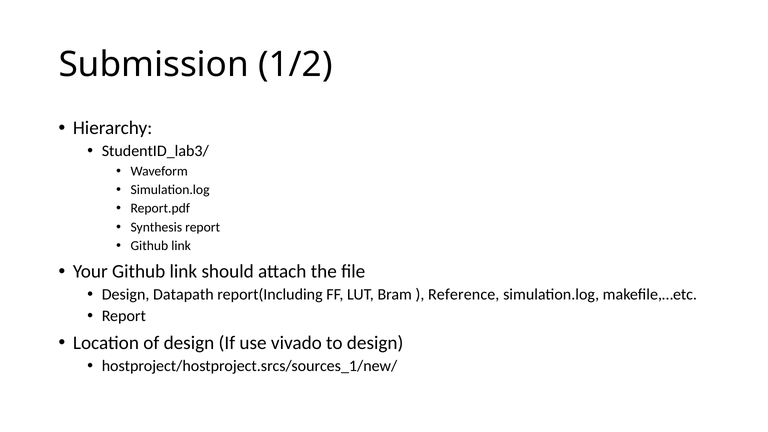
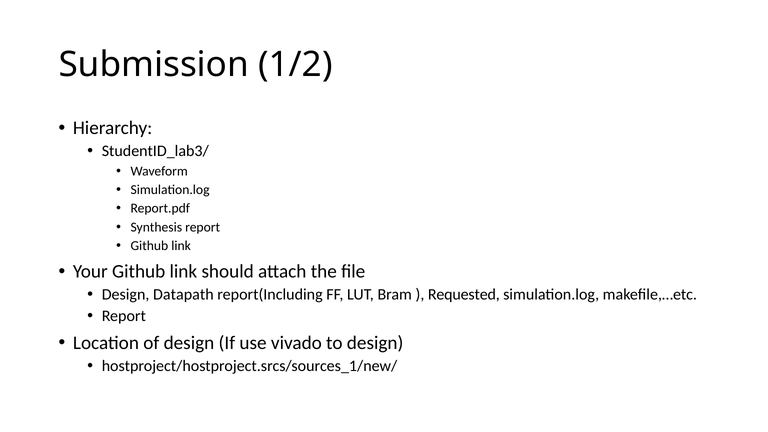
Reference: Reference -> Requested
